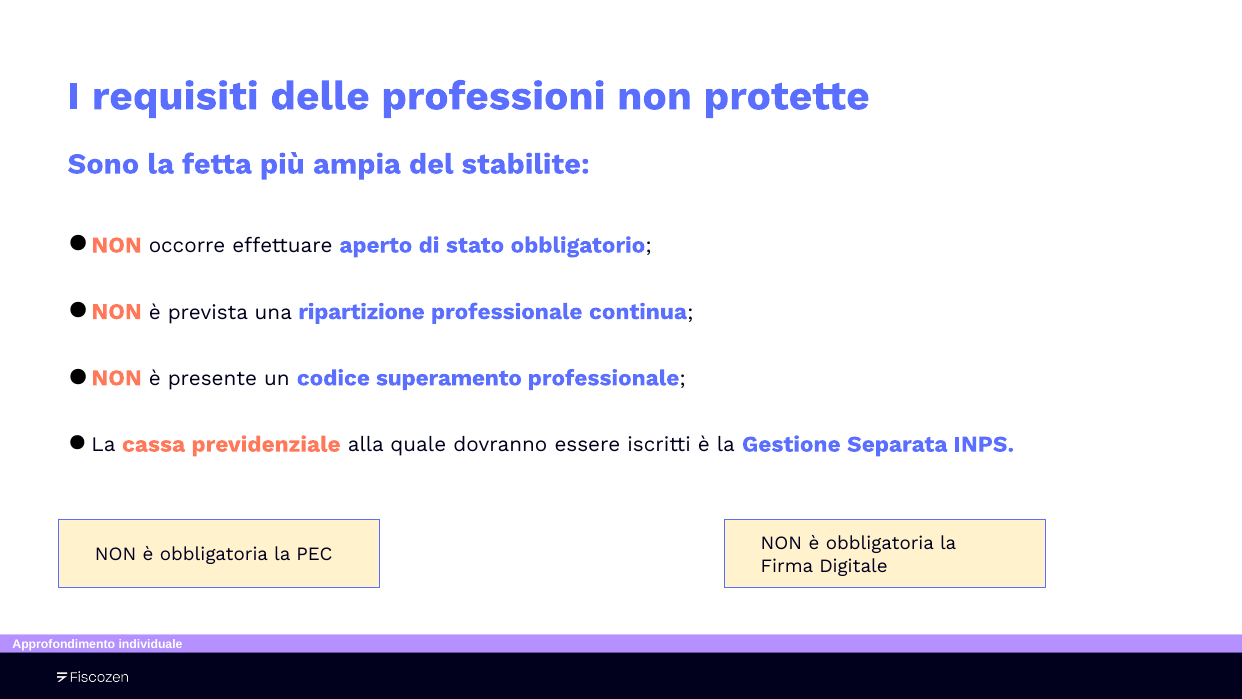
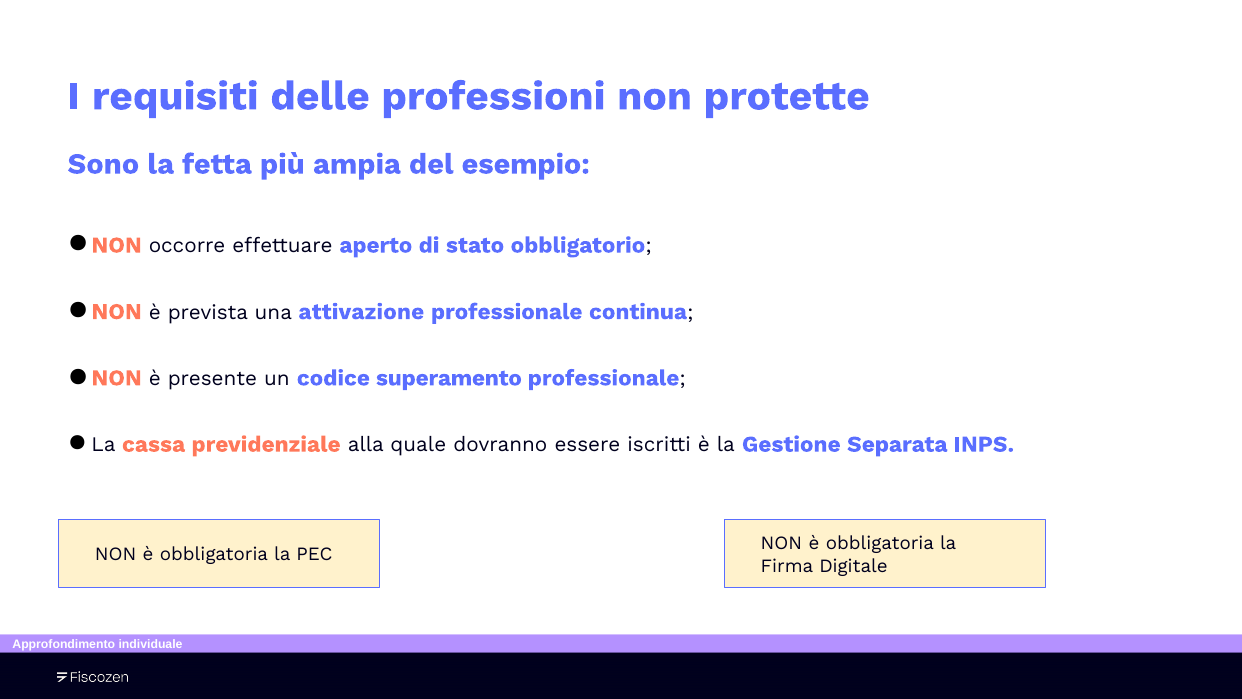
stabilite: stabilite -> esempio
ripartizione: ripartizione -> attivazione
